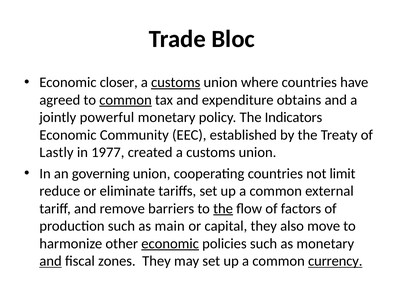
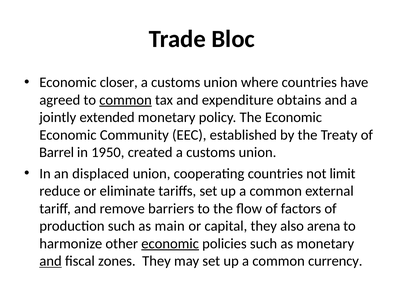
customs at (176, 82) underline: present -> none
powerful: powerful -> extended
The Indicators: Indicators -> Economic
Lastly: Lastly -> Barrel
1977: 1977 -> 1950
governing: governing -> displaced
the at (223, 209) underline: present -> none
move: move -> arena
currency underline: present -> none
